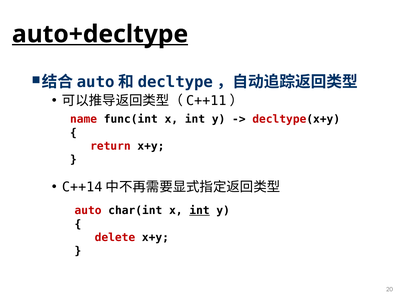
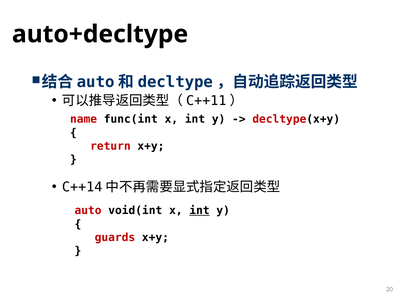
auto+decltype underline: present -> none
char(int: char(int -> void(int
delete: delete -> guards
